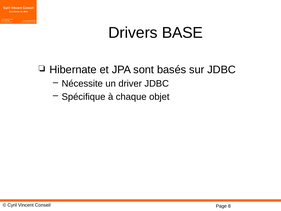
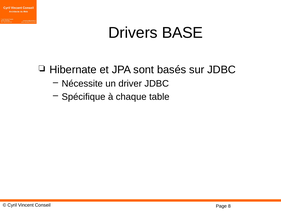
objet: objet -> table
